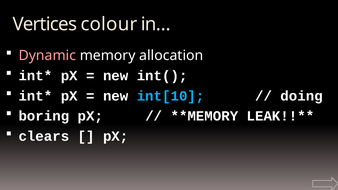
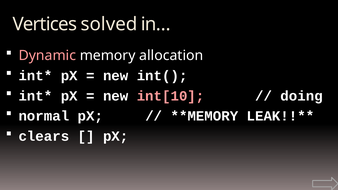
colour: colour -> solved
int[10 colour: light blue -> pink
boring: boring -> normal
